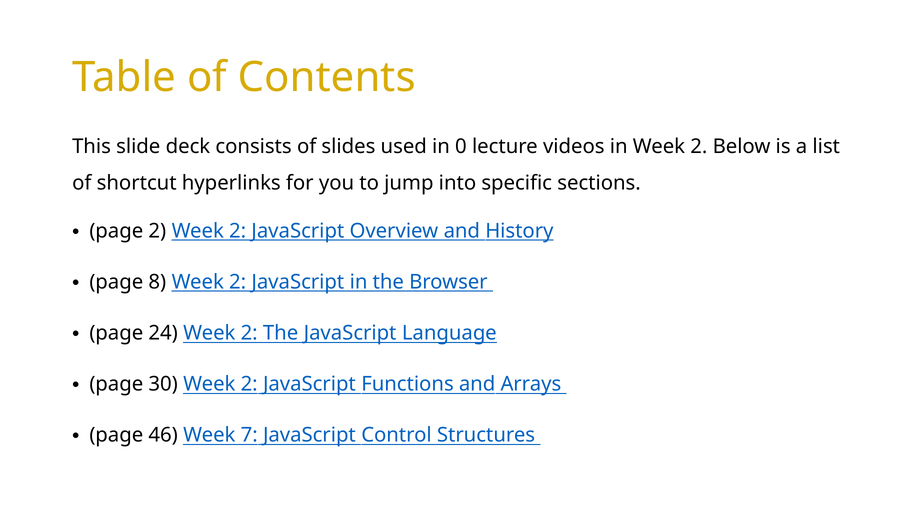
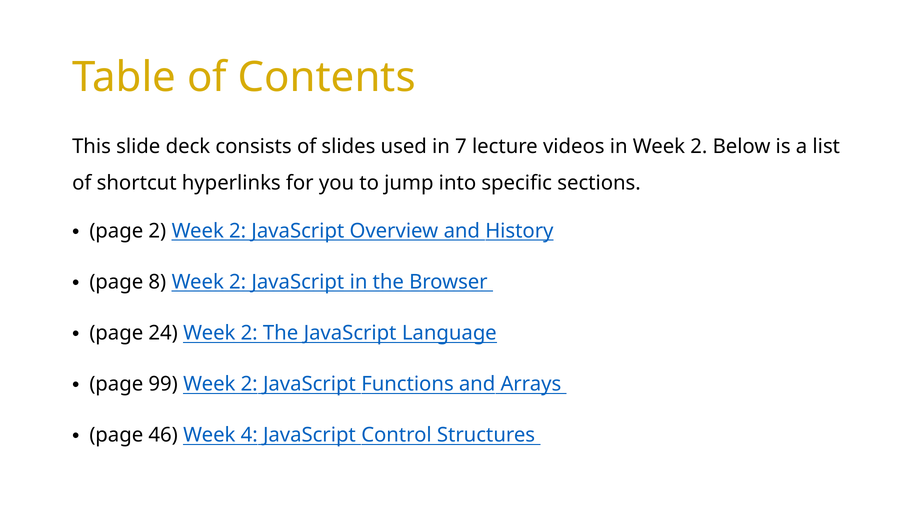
0: 0 -> 7
30: 30 -> 99
7: 7 -> 4
